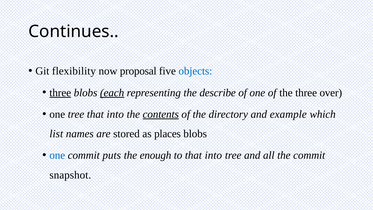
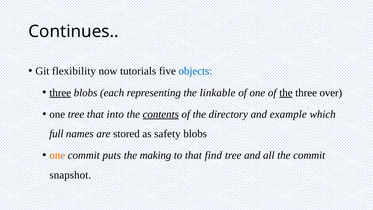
proposal: proposal -> tutorials
each underline: present -> none
describe: describe -> linkable
the at (286, 93) underline: none -> present
list: list -> full
places: places -> safety
one at (57, 155) colour: blue -> orange
enough: enough -> making
to that into: into -> find
